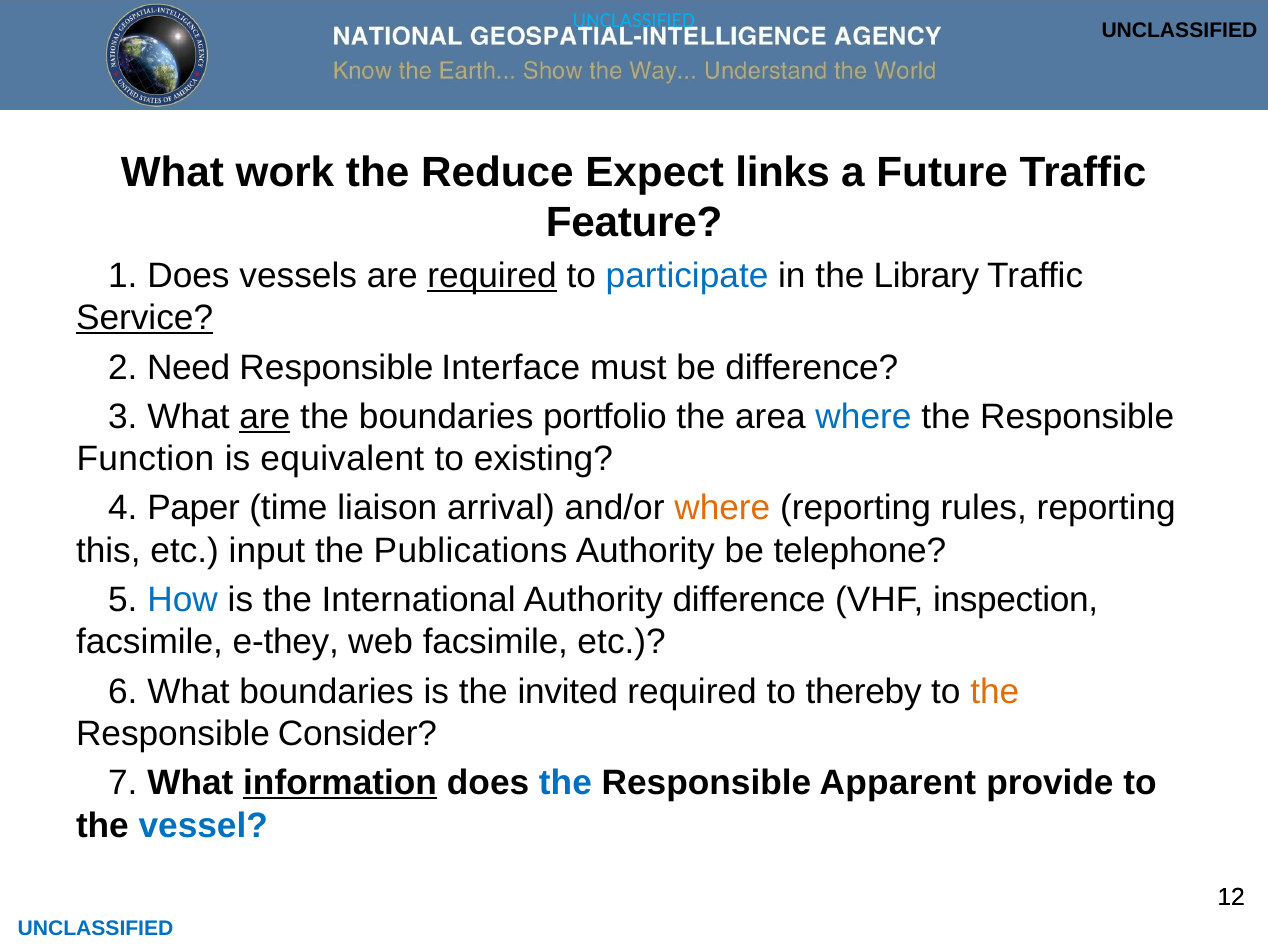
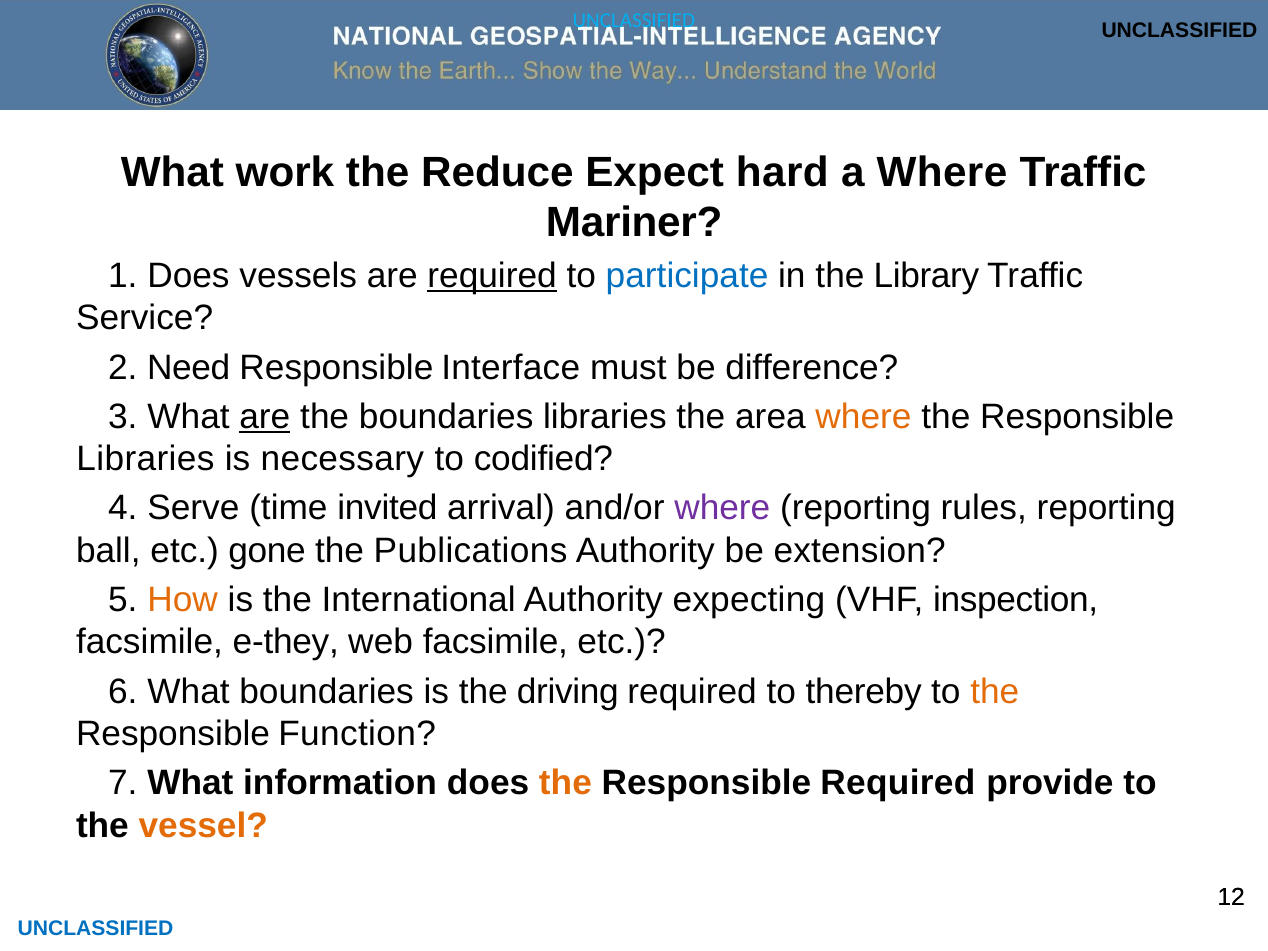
links: links -> hard
a Future: Future -> Where
Feature: Feature -> Mariner
Service underline: present -> none
boundaries portfolio: portfolio -> libraries
where at (863, 417) colour: blue -> orange
Function at (145, 459): Function -> Libraries
equivalent: equivalent -> necessary
existing: existing -> codified
Paper: Paper -> Serve
liaison: liaison -> invited
where at (722, 508) colour: orange -> purple
this: this -> ball
input: input -> gone
telephone: telephone -> extension
How colour: blue -> orange
Authority difference: difference -> expecting
invited: invited -> driving
Consider: Consider -> Function
information underline: present -> none
the at (565, 783) colour: blue -> orange
Responsible Apparent: Apparent -> Required
vessel colour: blue -> orange
